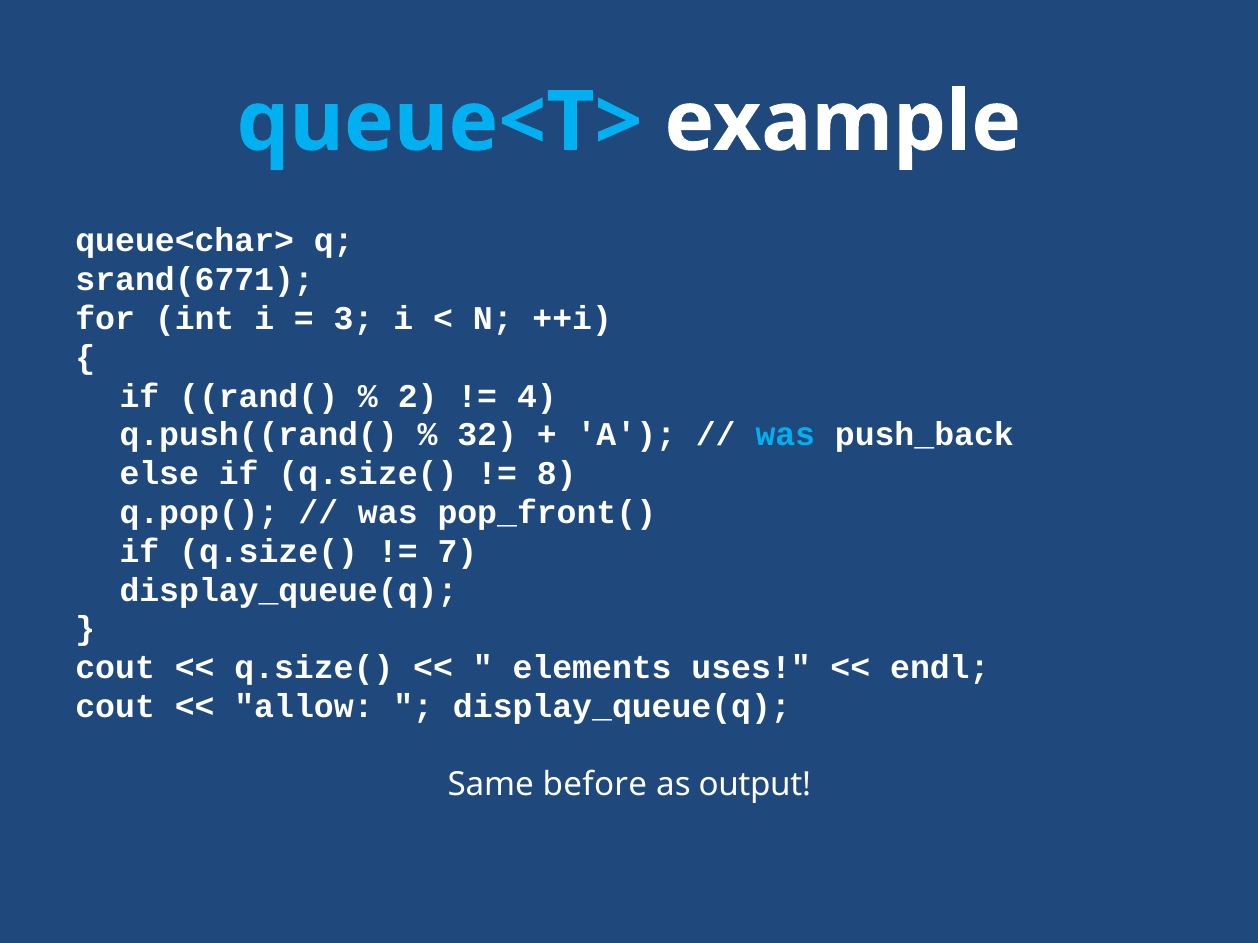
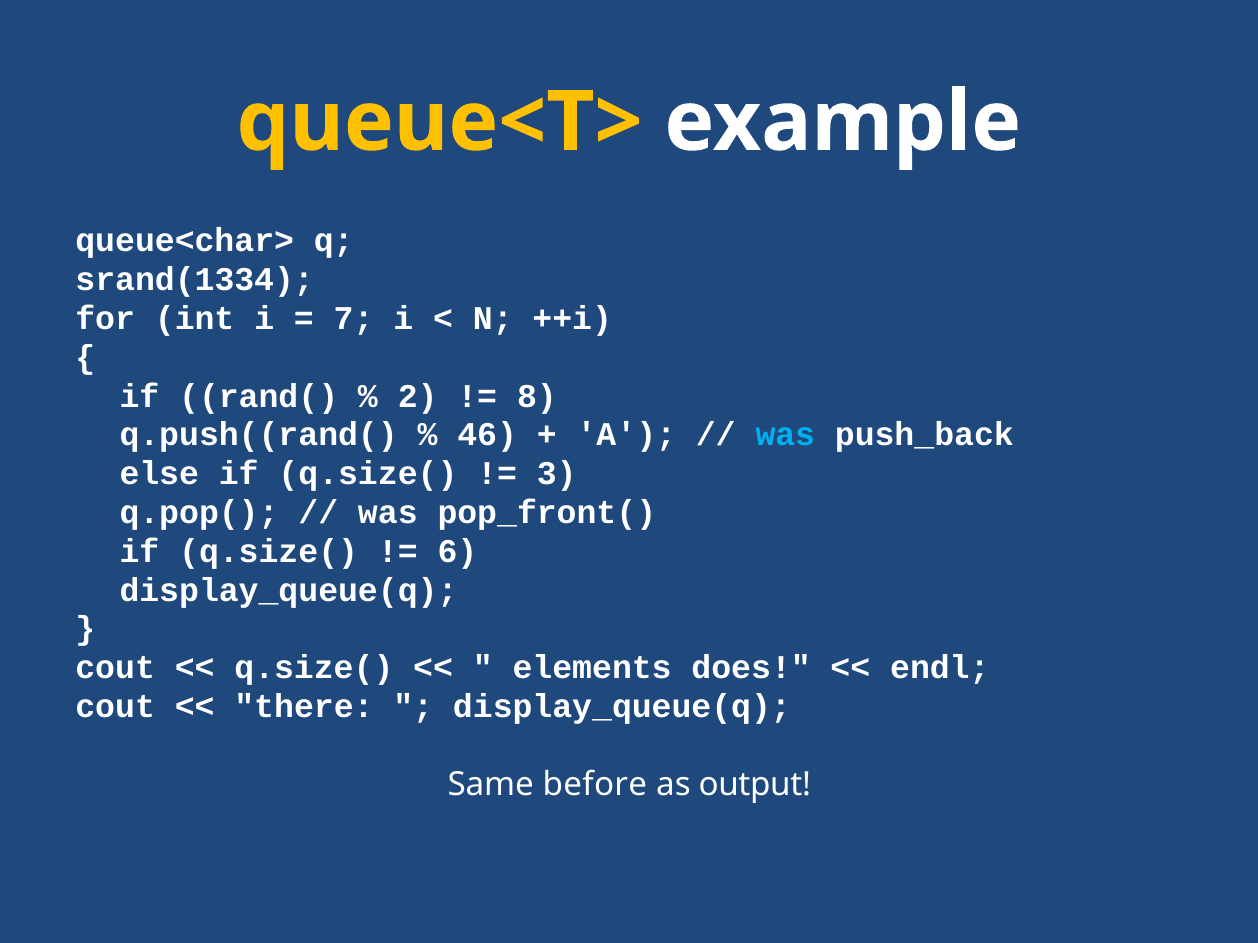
queue<T> colour: light blue -> yellow
srand(6771: srand(6771 -> srand(1334
3: 3 -> 7
4: 4 -> 8
32: 32 -> 46
8: 8 -> 3
7: 7 -> 6
uses: uses -> does
allow: allow -> there
